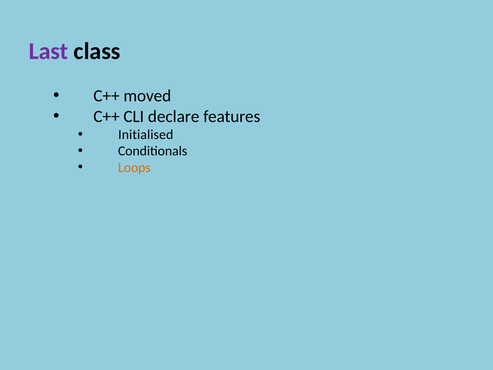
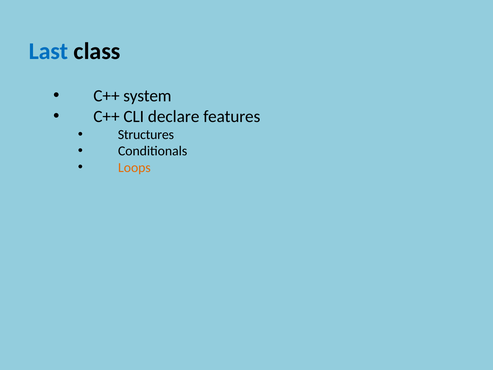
Last colour: purple -> blue
moved: moved -> system
Initialised: Initialised -> Structures
